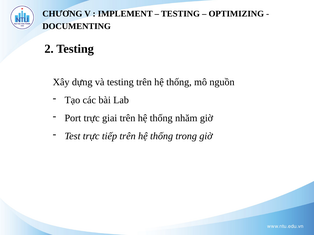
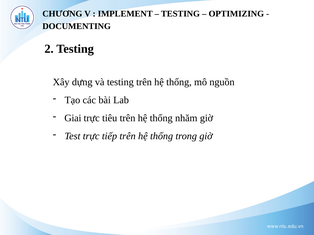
Port: Port -> Giai
giai: giai -> tiêu
